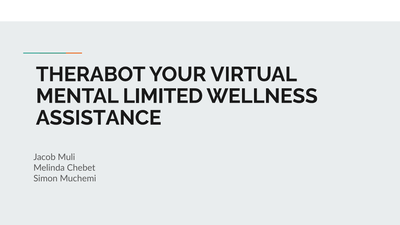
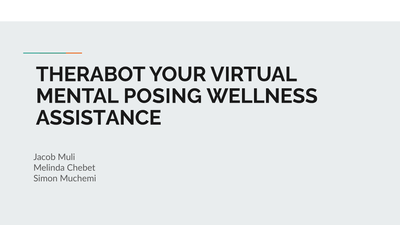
LIMITED: LIMITED -> POSING
